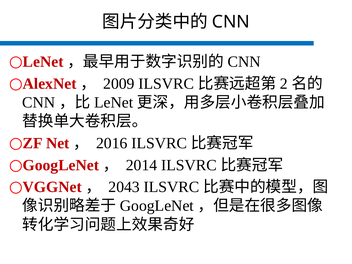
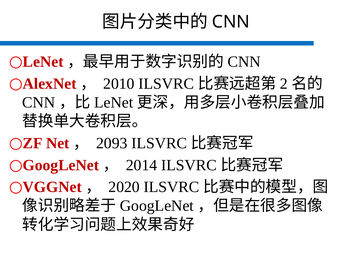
2009: 2009 -> 2010
2016: 2016 -> 2093
2043: 2043 -> 2020
